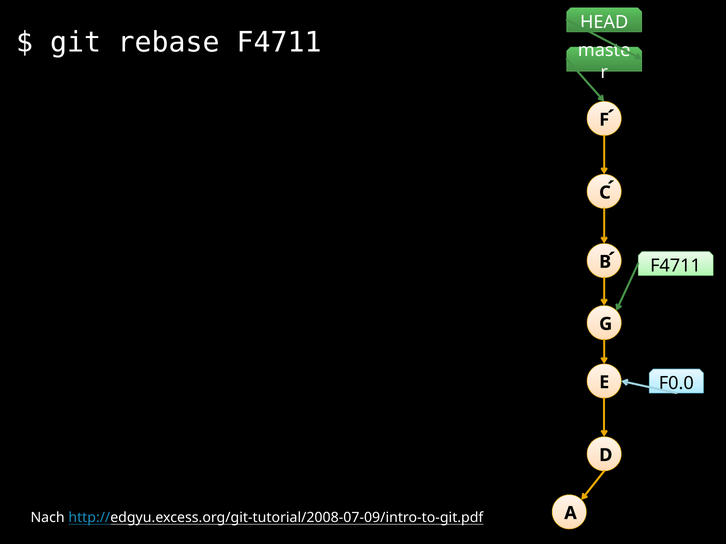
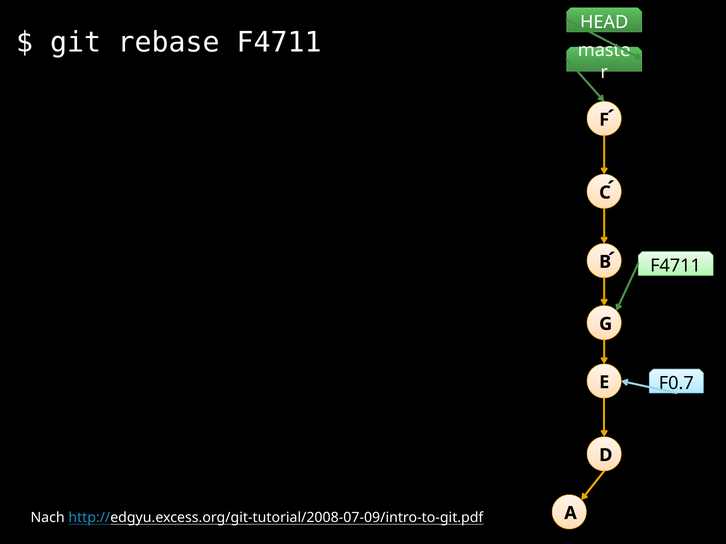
F0.0: F0.0 -> F0.7
